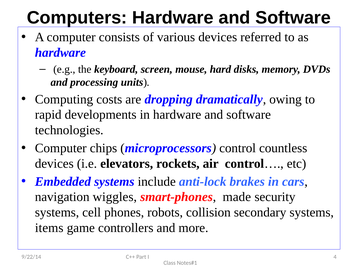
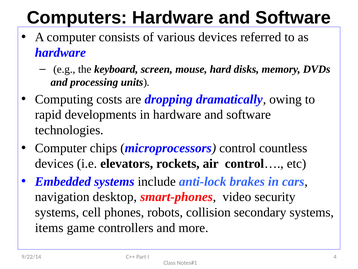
wiggles: wiggles -> desktop
made: made -> video
